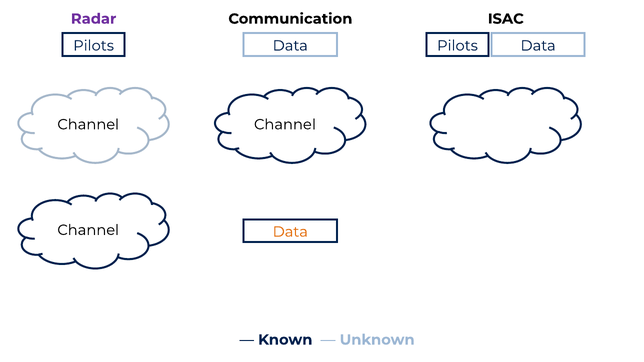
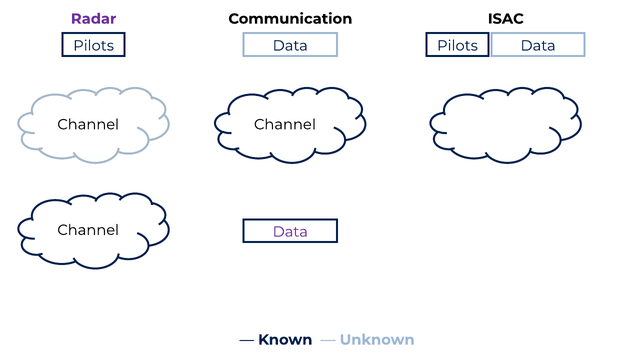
Data at (290, 232) colour: orange -> purple
